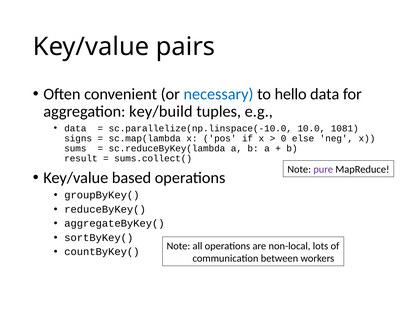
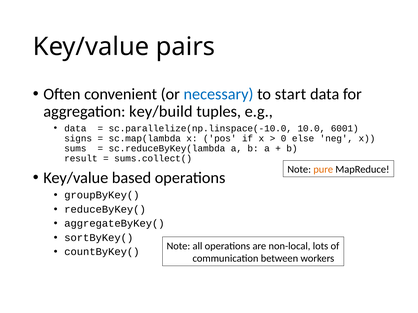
hello: hello -> start
1081: 1081 -> 6001
pure colour: purple -> orange
